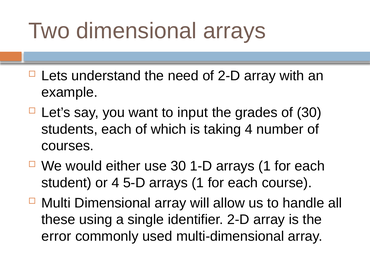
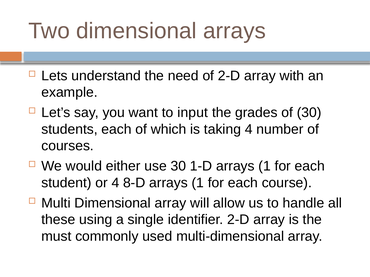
5-D: 5-D -> 8-D
error: error -> must
